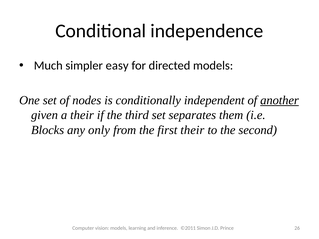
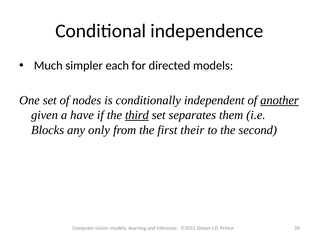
easy: easy -> each
a their: their -> have
third underline: none -> present
